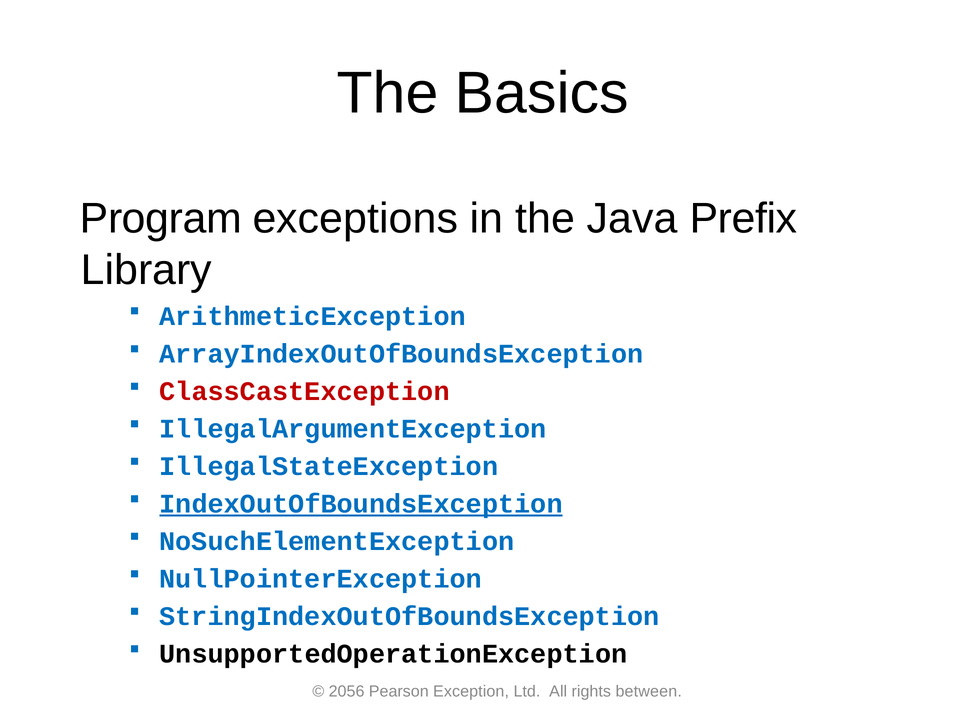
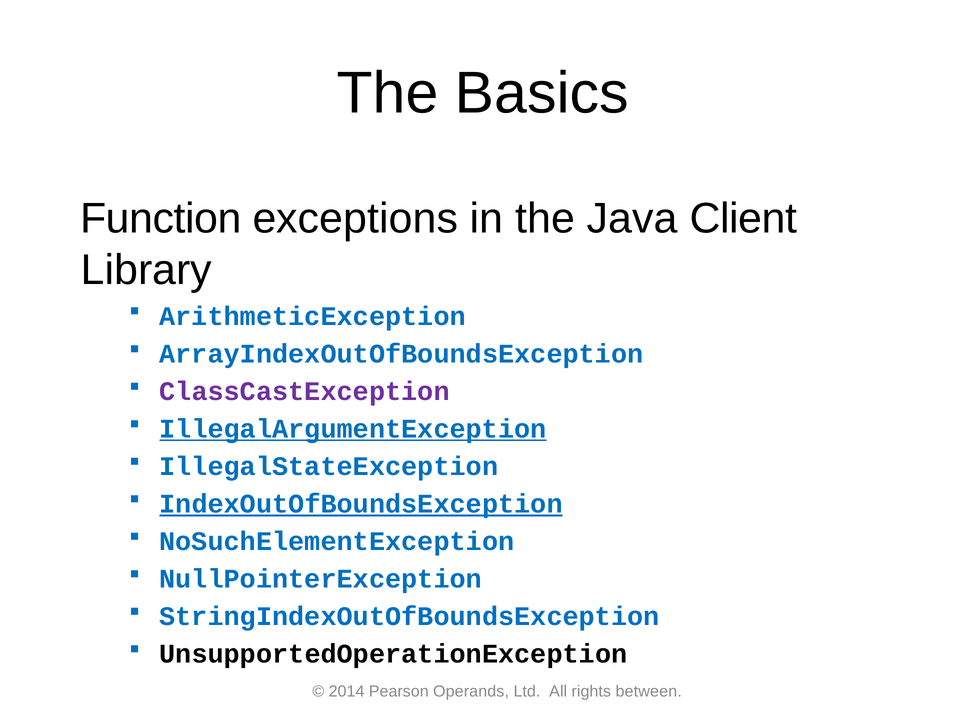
Program: Program -> Function
Prefix: Prefix -> Client
ClassCastException colour: red -> purple
IllegalArgumentException underline: none -> present
2056: 2056 -> 2014
Exception: Exception -> Operands
